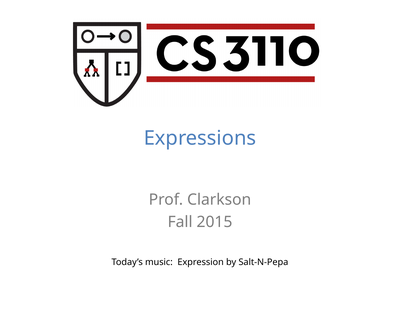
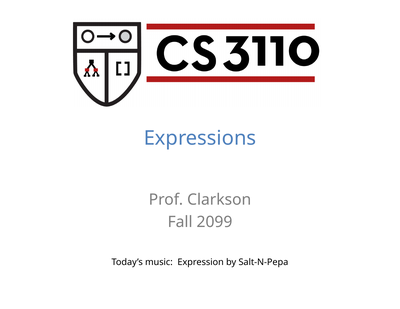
2015: 2015 -> 2099
